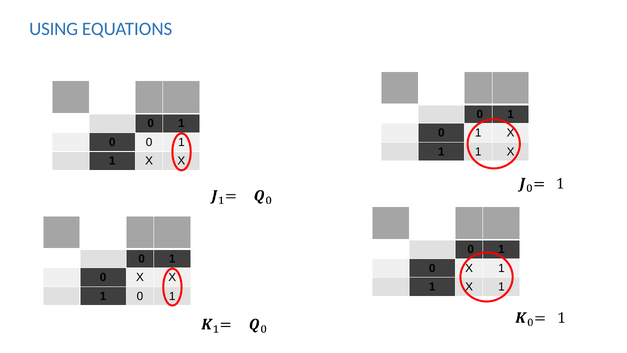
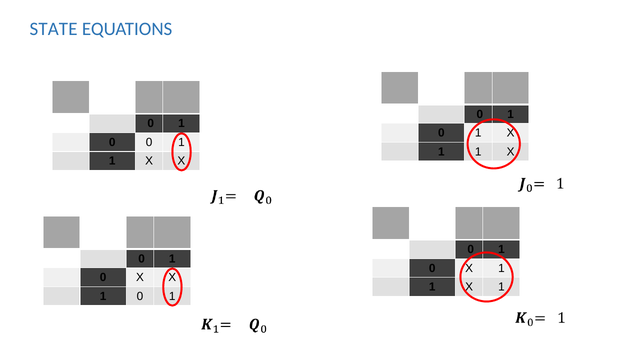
USING: USING -> STATE
